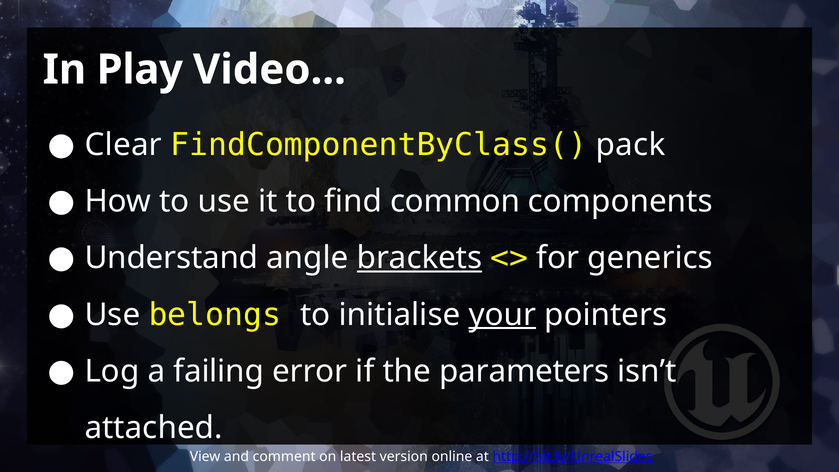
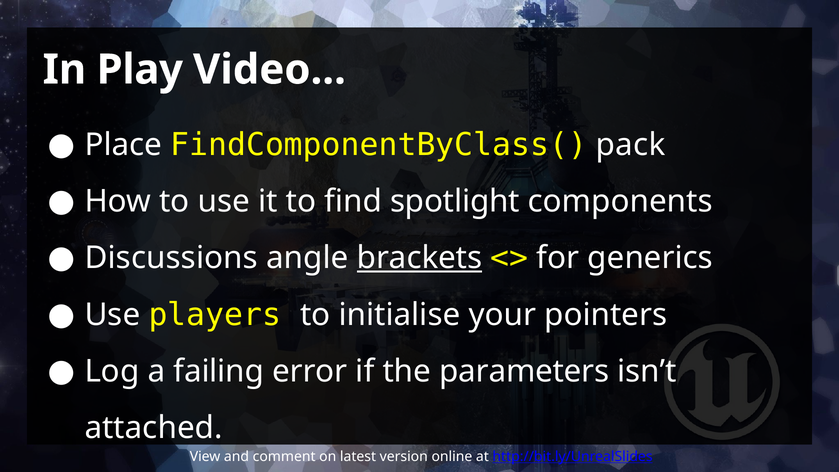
Clear: Clear -> Place
common: common -> spotlight
Understand: Understand -> Discussions
belongs: belongs -> players
your underline: present -> none
